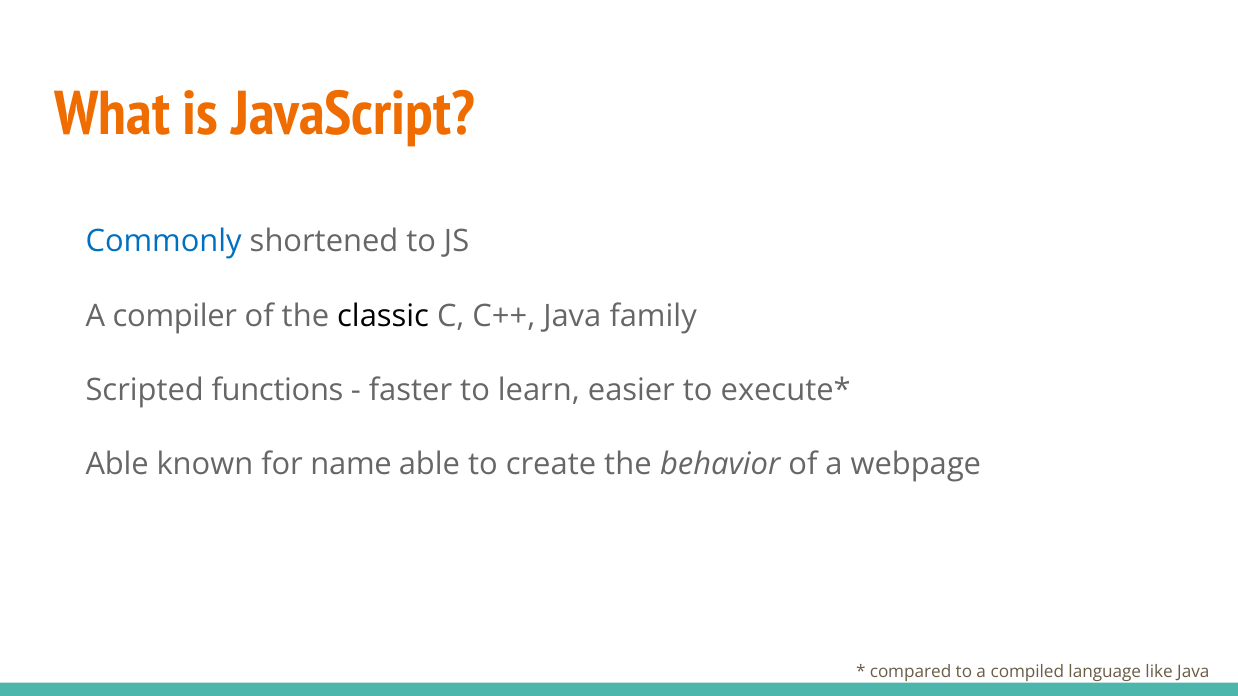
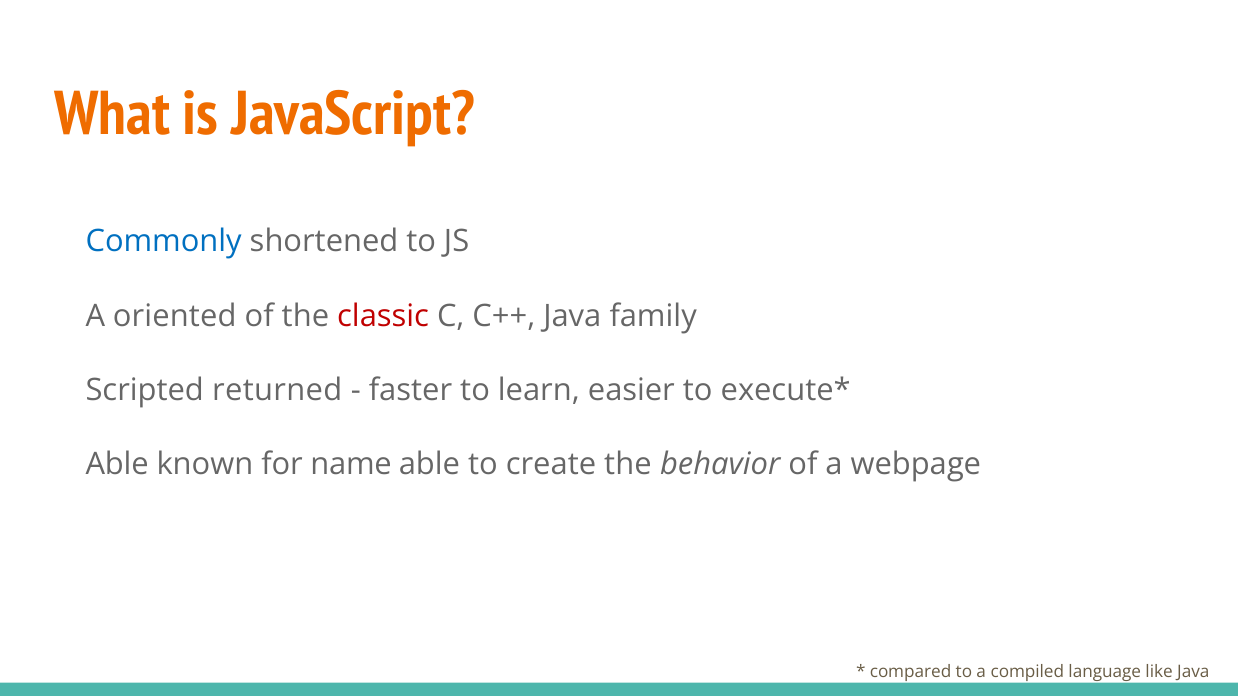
compiler: compiler -> oriented
classic colour: black -> red
functions: functions -> returned
